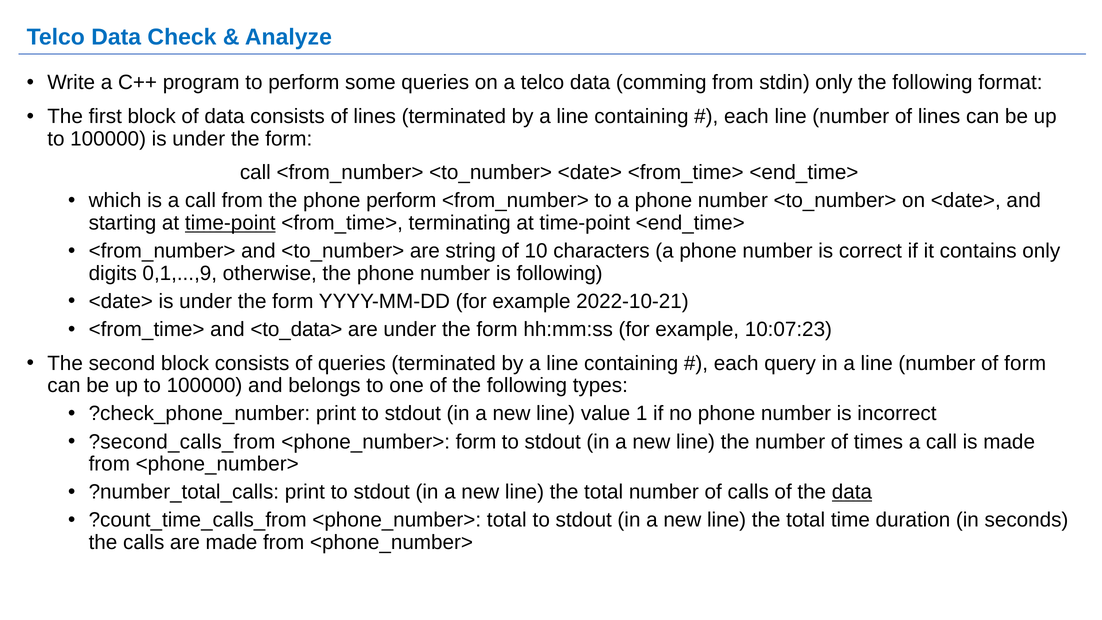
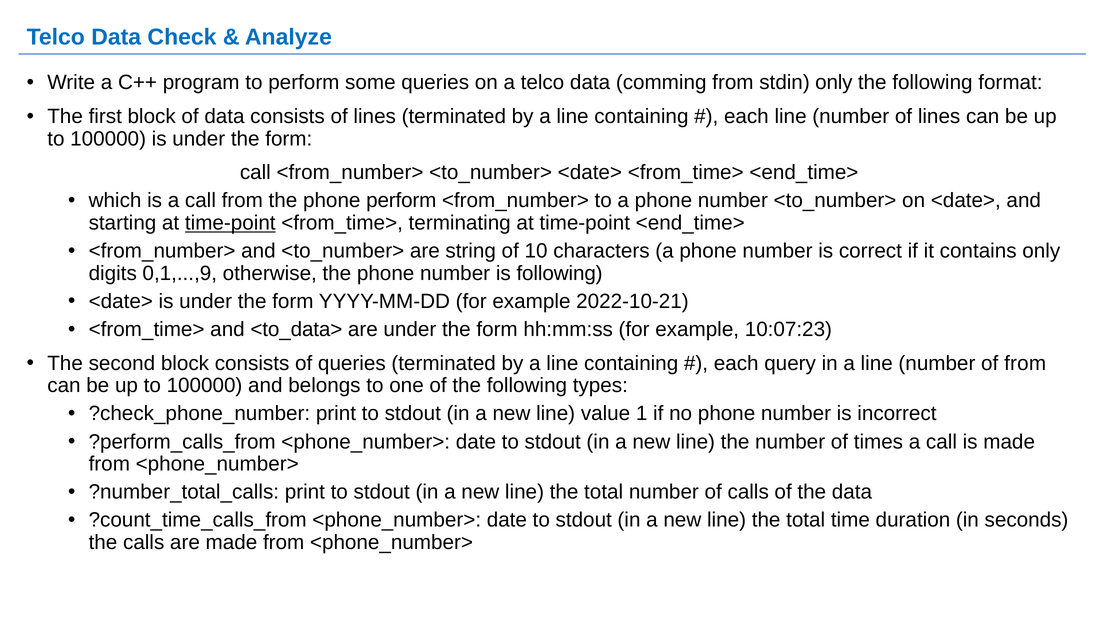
of form: form -> from
?second_calls_from: ?second_calls_from -> ?perform_calls_from
form at (476, 442): form -> date
data at (852, 492) underline: present -> none
?count_time_calls_from <phone_number> total: total -> date
